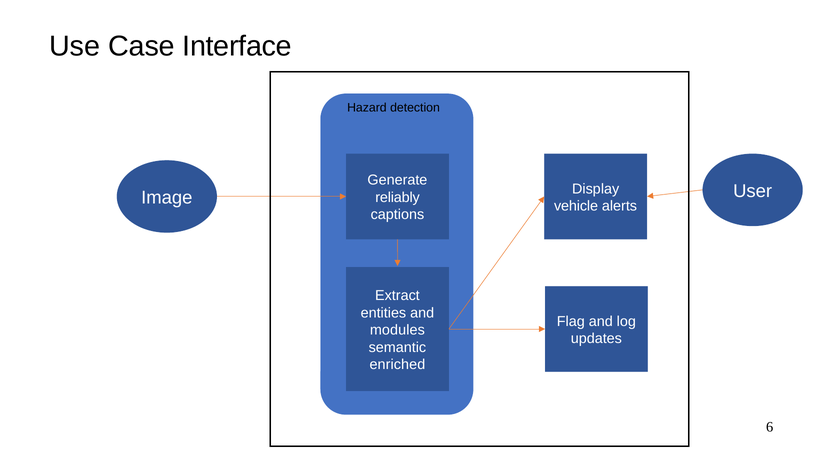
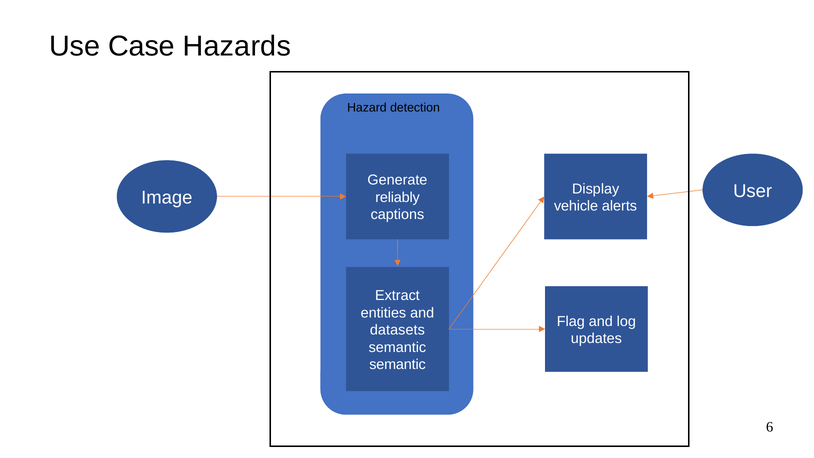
Interface: Interface -> Hazards
modules: modules -> datasets
enriched at (397, 364): enriched -> semantic
